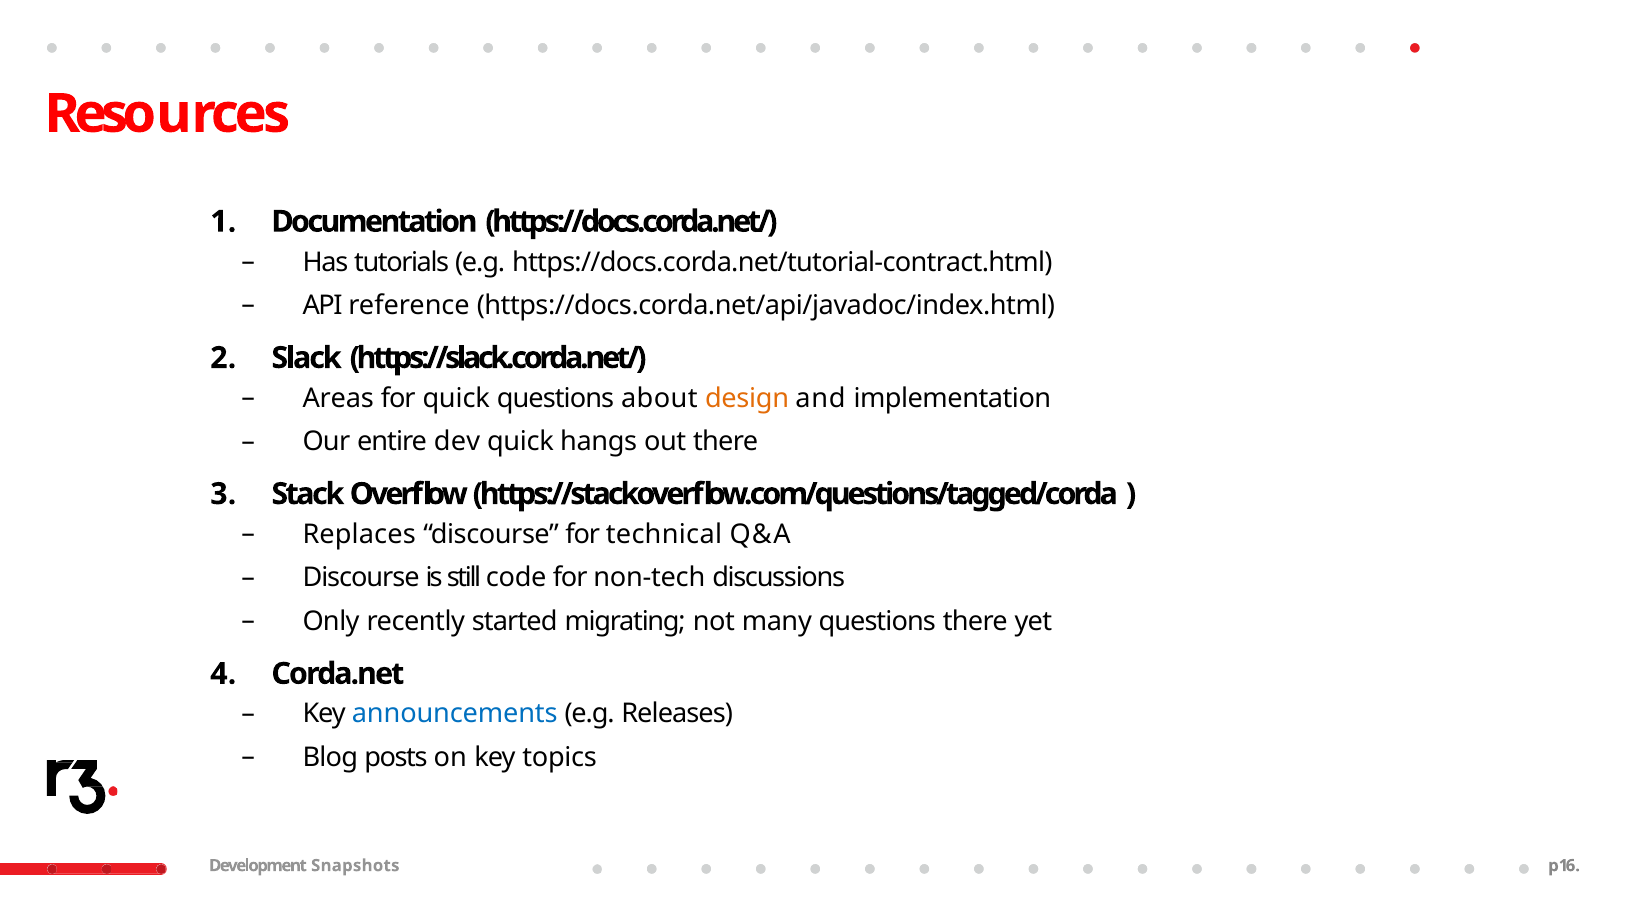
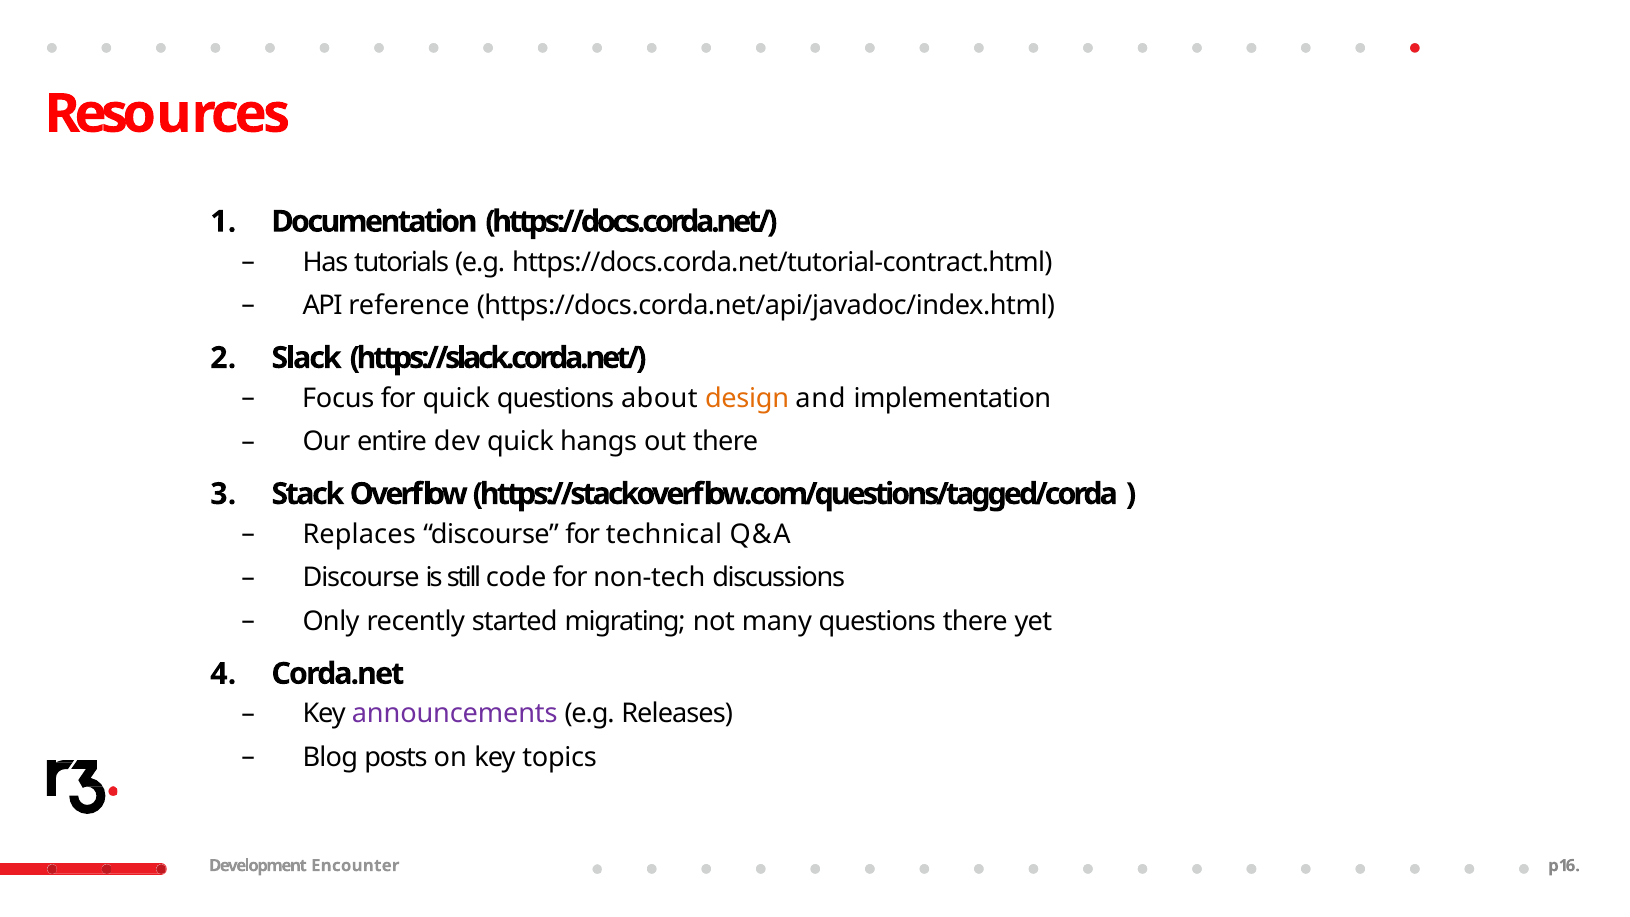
Areas: Areas -> Focus
announcements colour: blue -> purple
Snapshots: Snapshots -> Encounter
